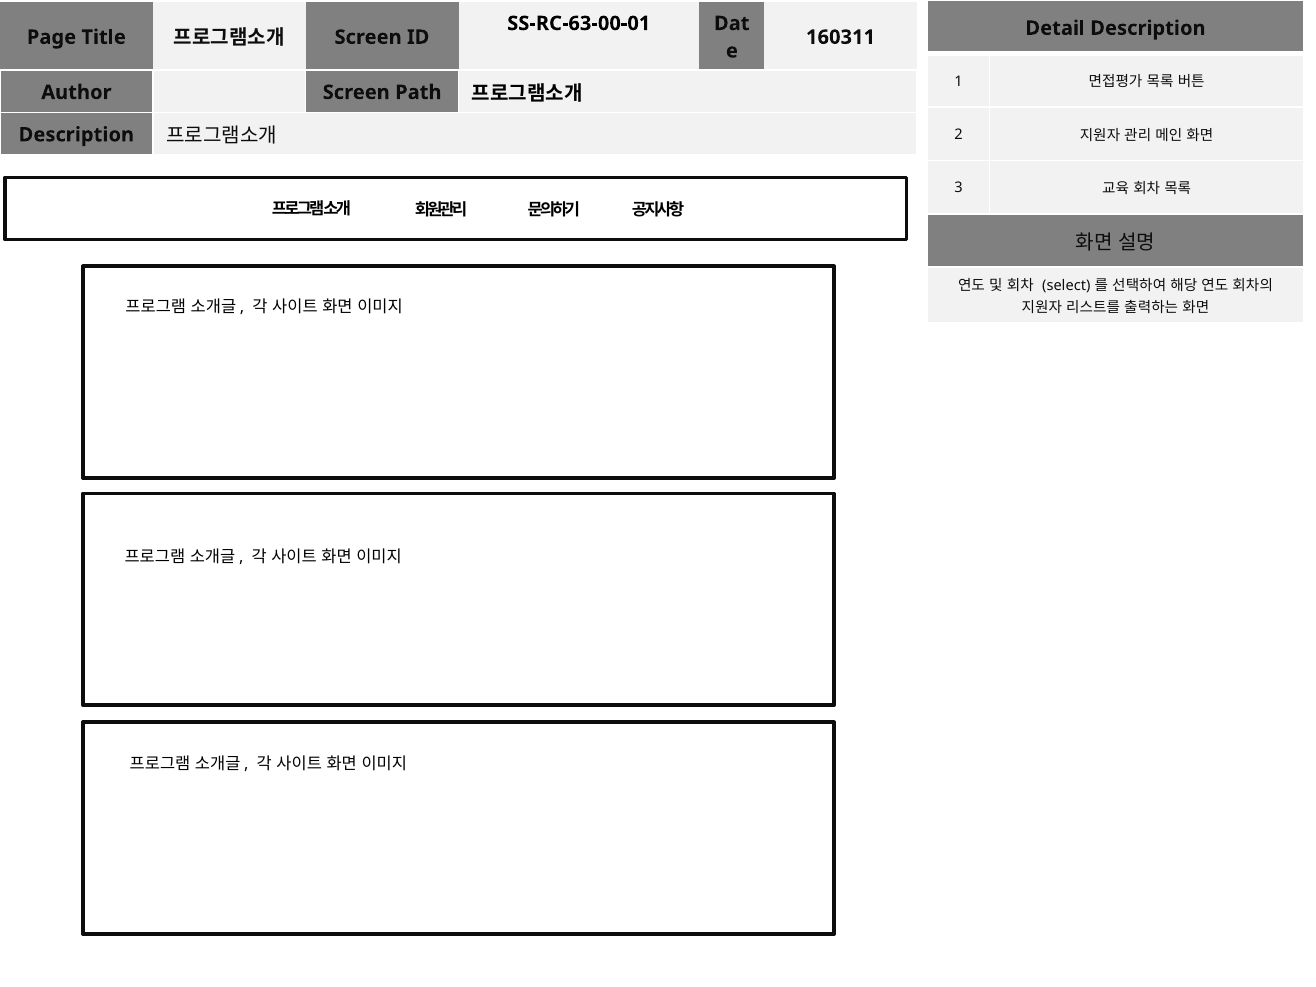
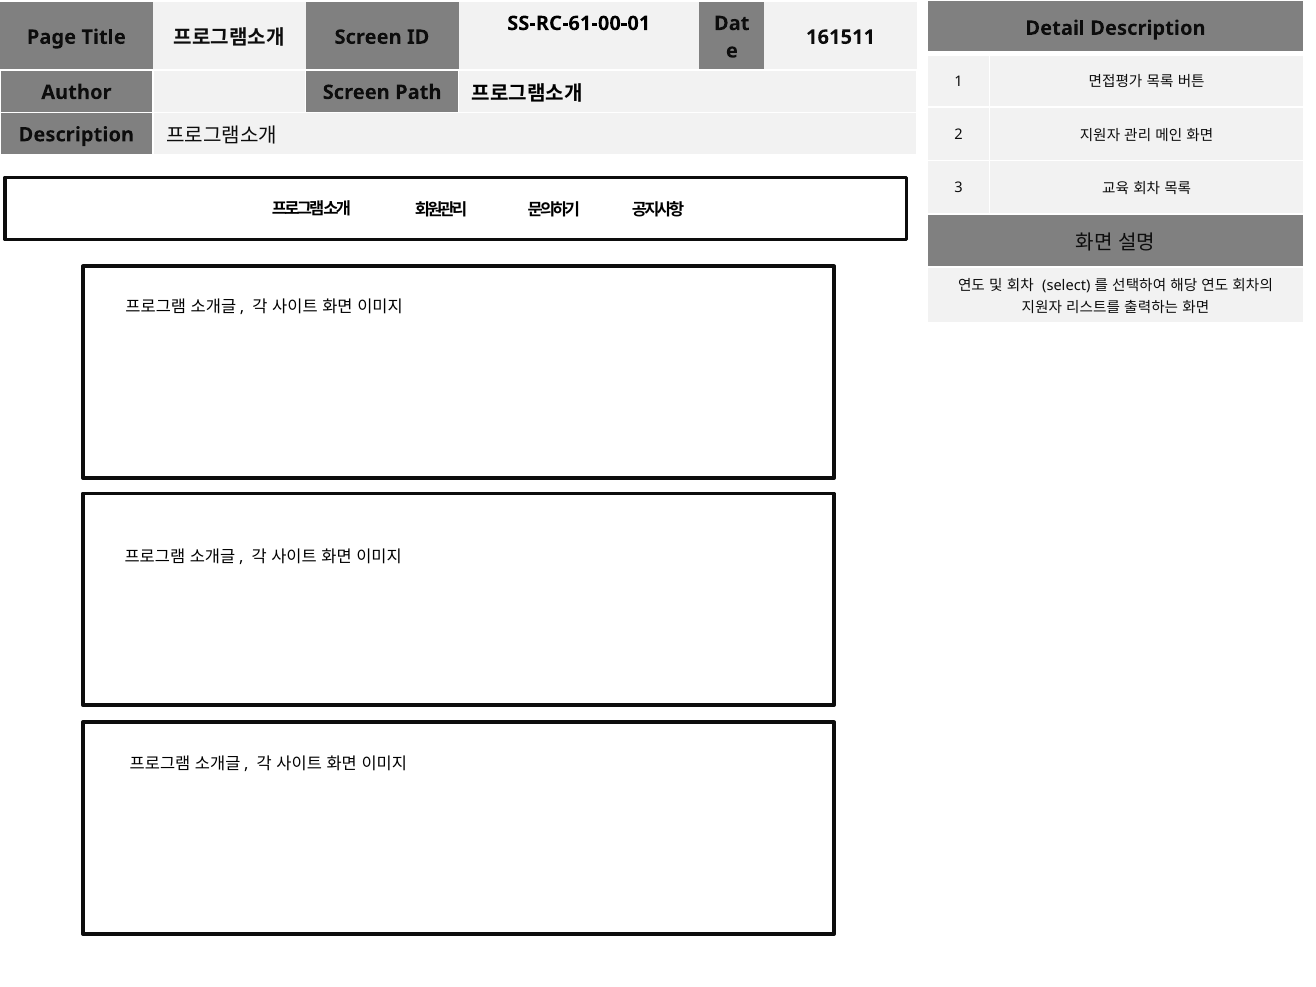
SS-RC-63-00-01: SS-RC-63-00-01 -> SS-RC-61-00-01
160311: 160311 -> 161511
